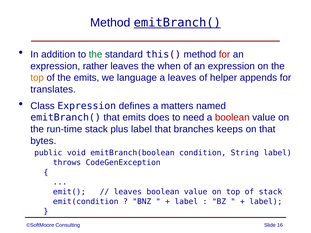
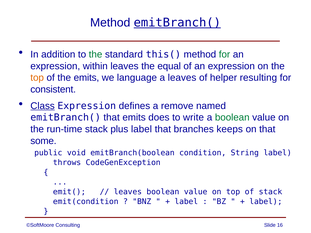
for at (224, 54) colour: red -> green
rather: rather -> within
when: when -> equal
appends: appends -> resulting
translates: translates -> consistent
Class underline: none -> present
matters: matters -> remove
need: need -> write
boolean at (232, 118) colour: red -> green
bytes: bytes -> some
